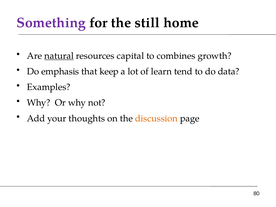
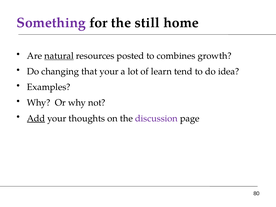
capital: capital -> posted
emphasis: emphasis -> changing
that keep: keep -> your
data: data -> idea
Add underline: none -> present
discussion colour: orange -> purple
